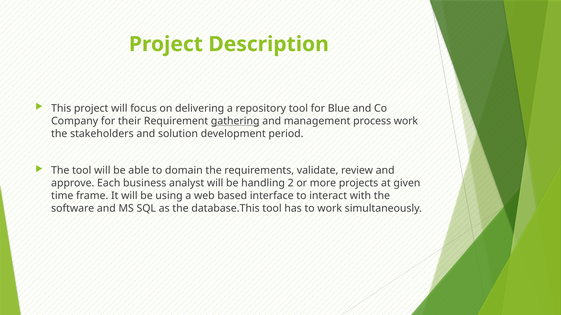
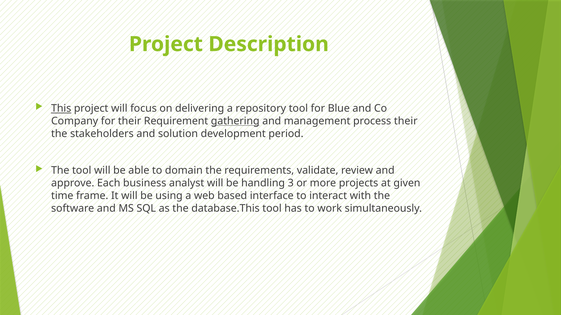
This underline: none -> present
process work: work -> their
2: 2 -> 3
